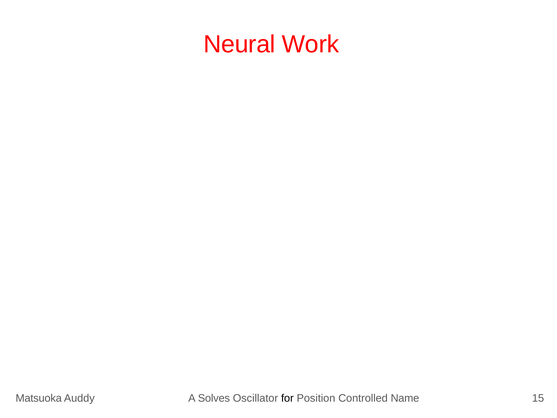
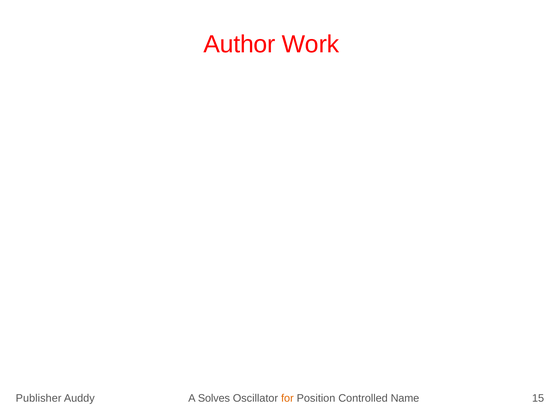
Neural: Neural -> Author
Matsuoka: Matsuoka -> Publisher
for colour: black -> orange
